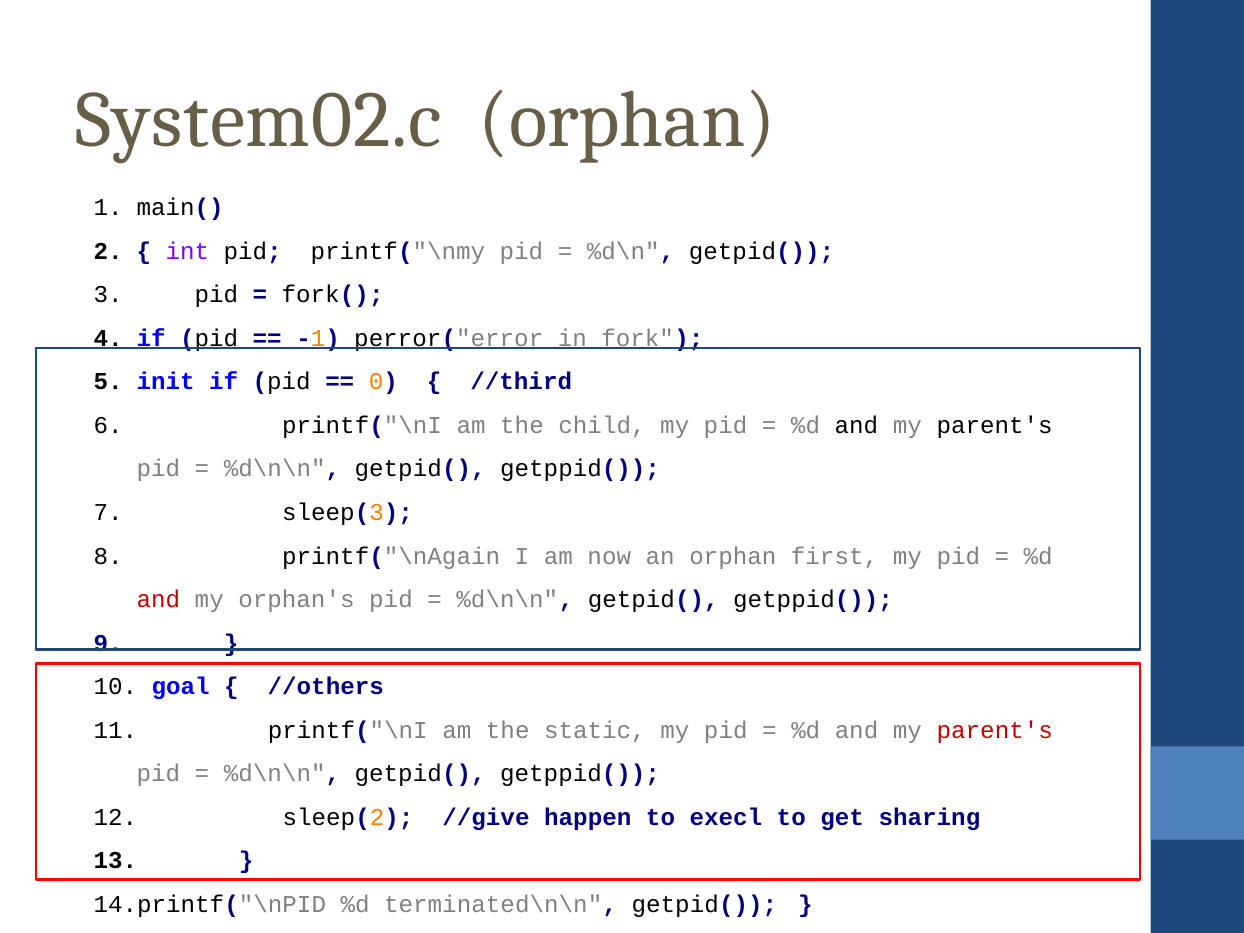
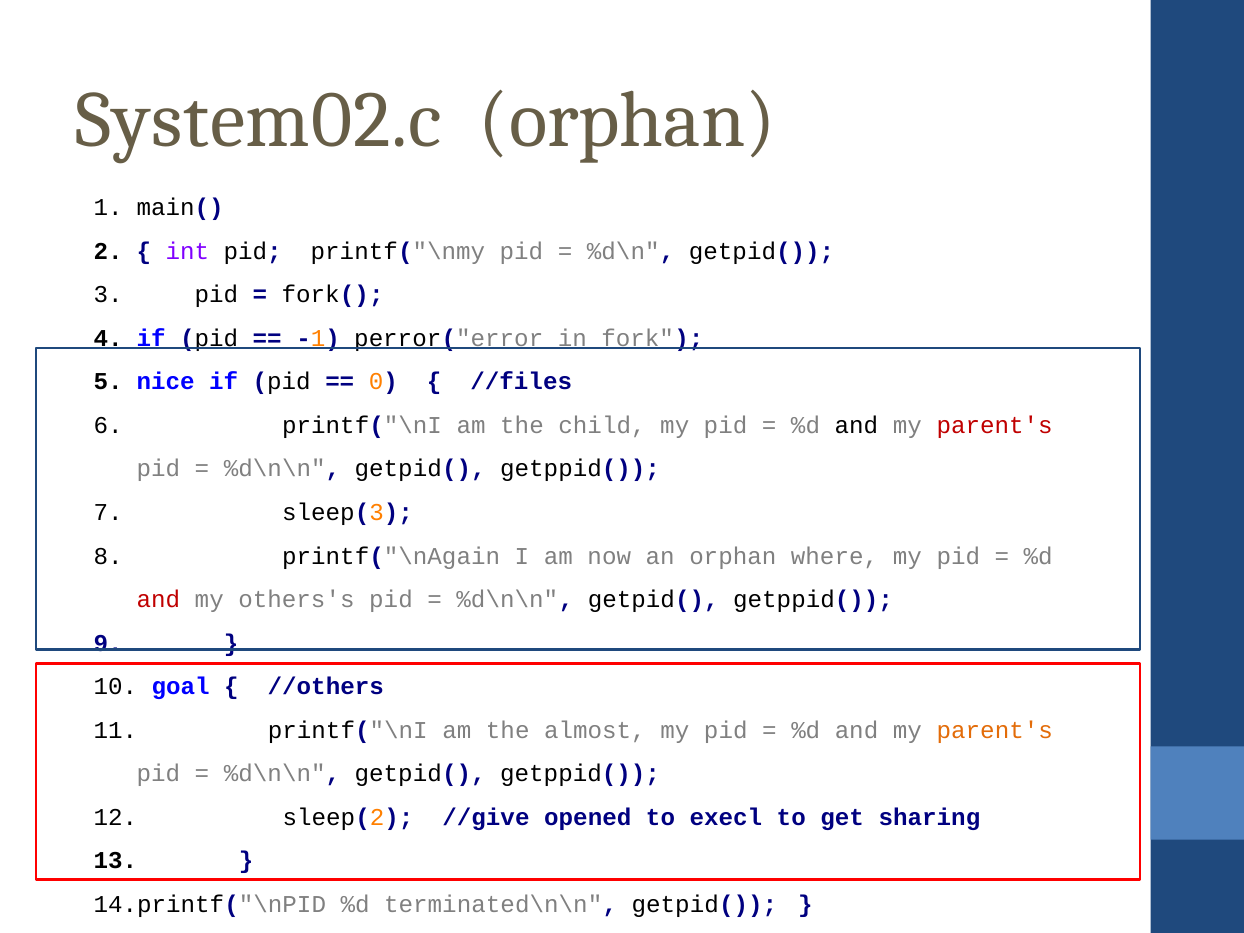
init: init -> nice
//third: //third -> //files
parent's at (995, 425) colour: black -> red
first: first -> where
orphan's: orphan's -> others's
static: static -> almost
parent's at (995, 730) colour: red -> orange
happen: happen -> opened
